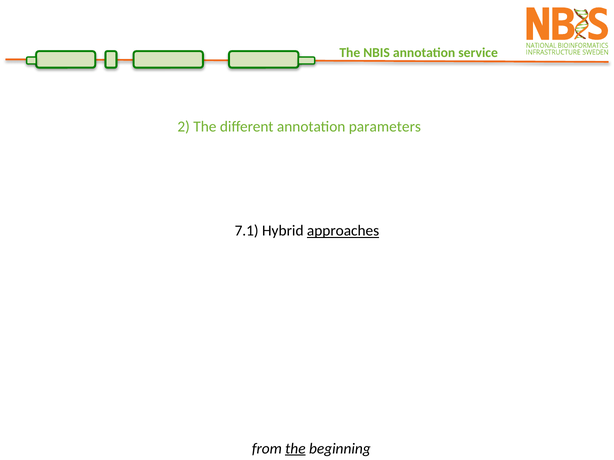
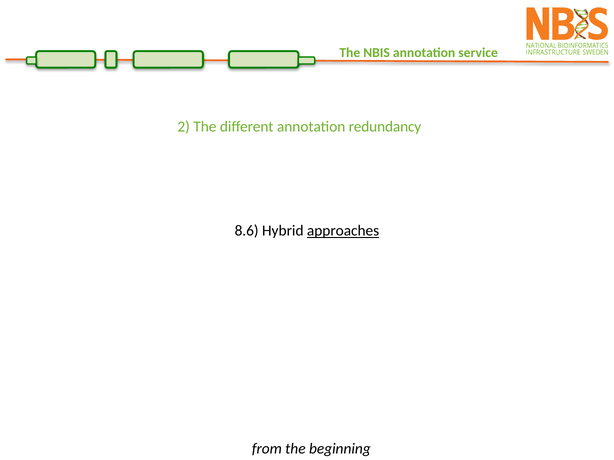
parameters: parameters -> redundancy
7.1: 7.1 -> 8.6
the at (295, 449) underline: present -> none
